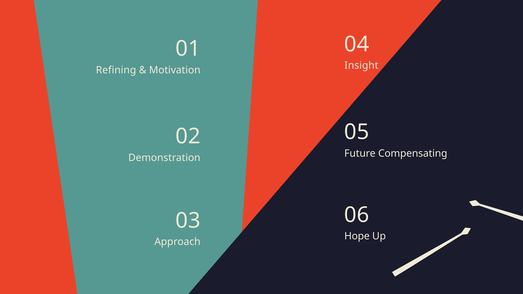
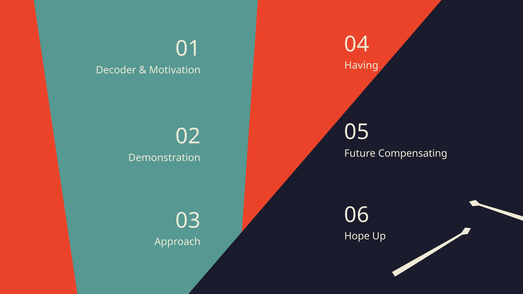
Insight: Insight -> Having
Refining: Refining -> Decoder
